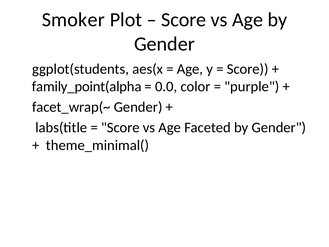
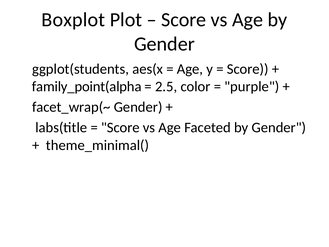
Smoker: Smoker -> Boxplot
0.0: 0.0 -> 2.5
